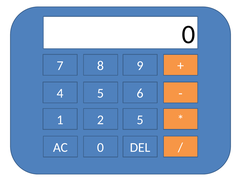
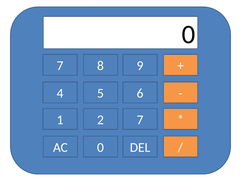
1 5: 5 -> 7
